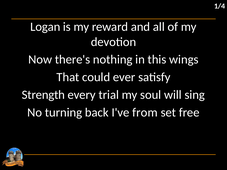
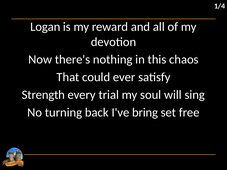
wings: wings -> chaos
from: from -> bring
